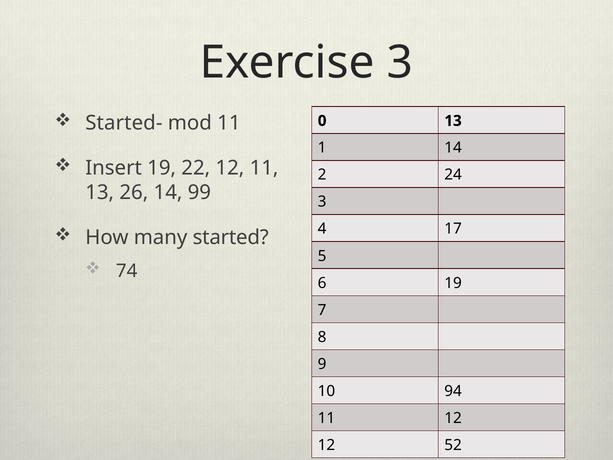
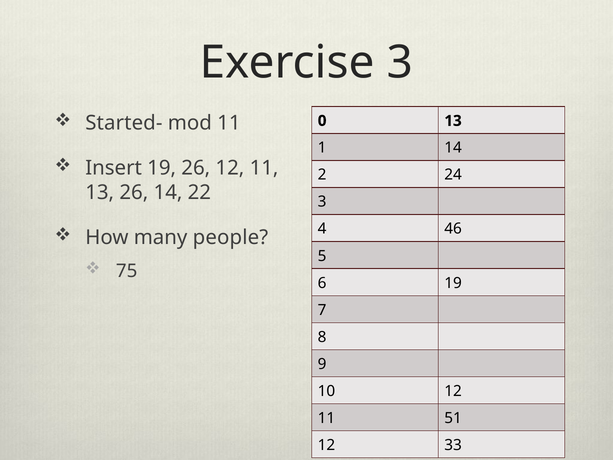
19 22: 22 -> 26
99: 99 -> 22
17: 17 -> 46
started: started -> people
74: 74 -> 75
10 94: 94 -> 12
11 12: 12 -> 51
52: 52 -> 33
